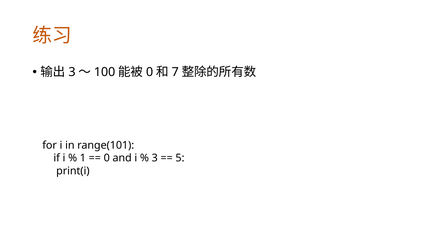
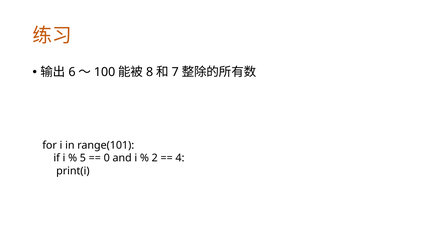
3 at (72, 72): 3 -> 6
0 at (150, 72): 0 -> 8
1: 1 -> 5
3 at (155, 158): 3 -> 2
5: 5 -> 4
